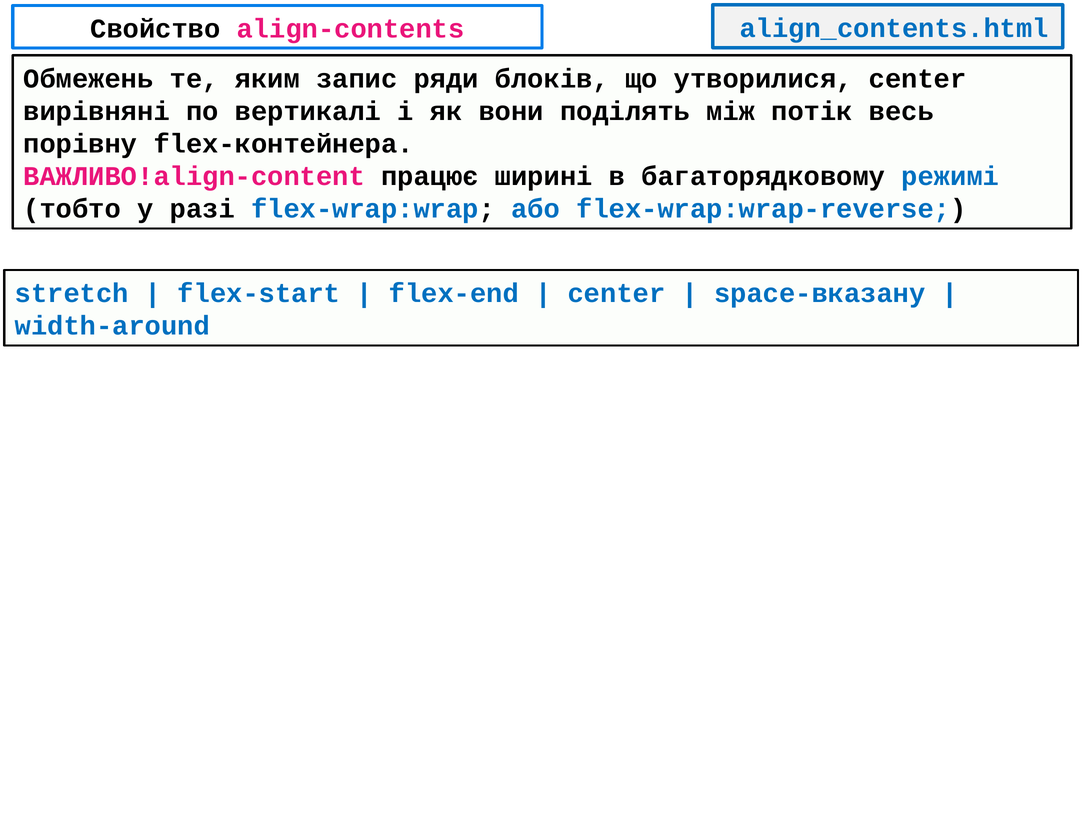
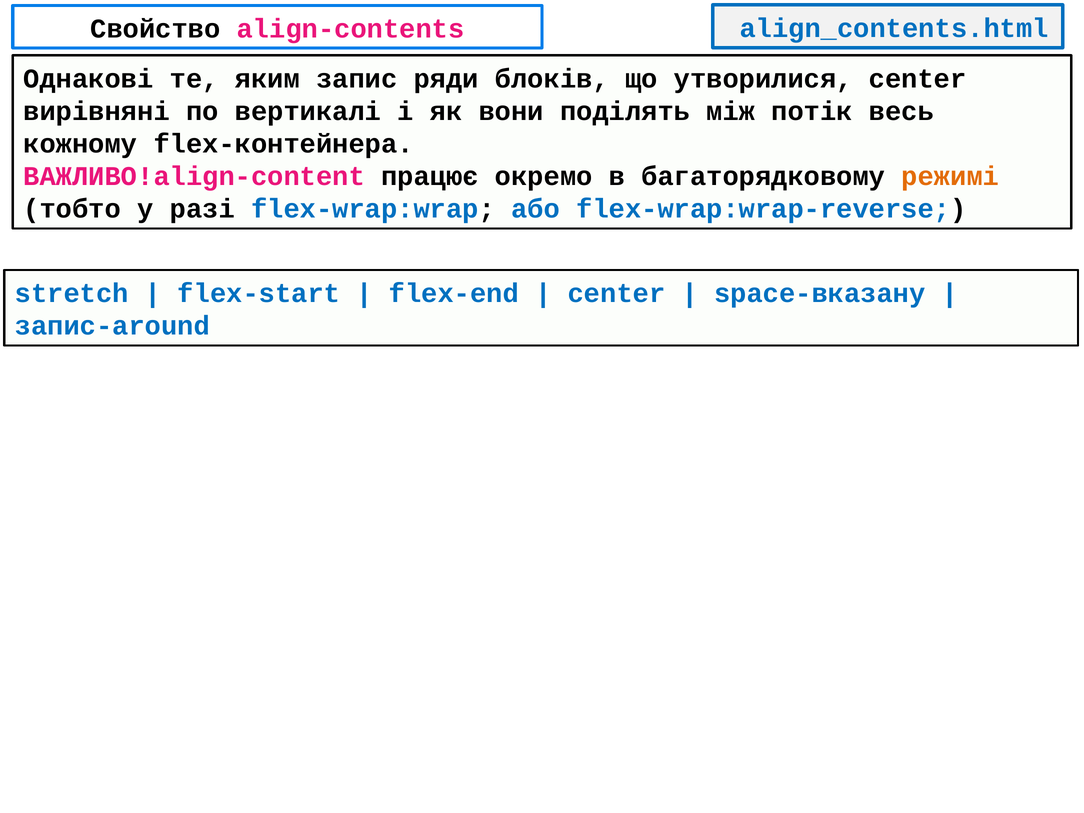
Обмежень: Обмежень -> Однакові
порівну: порівну -> кожному
ширині: ширині -> окремо
режимі colour: blue -> orange
width-around: width-around -> запис-around
